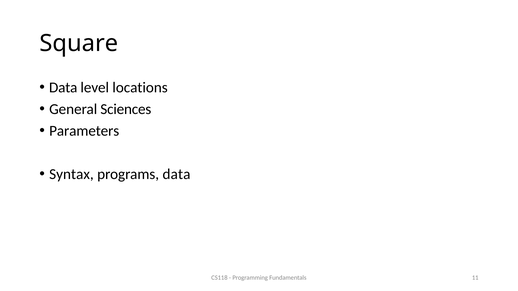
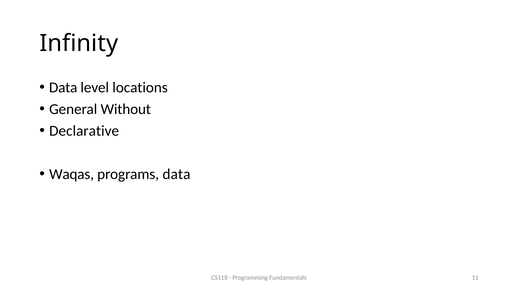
Square: Square -> Infinity
Sciences: Sciences -> Without
Parameters: Parameters -> Declarative
Syntax: Syntax -> Waqas
